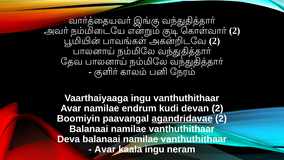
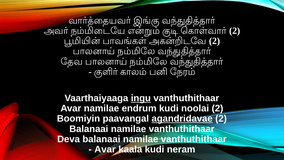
ingu at (141, 98) underline: none -> present
devan: devan -> noolai
kaala ingu: ingu -> kudi
